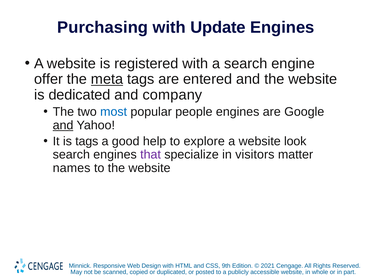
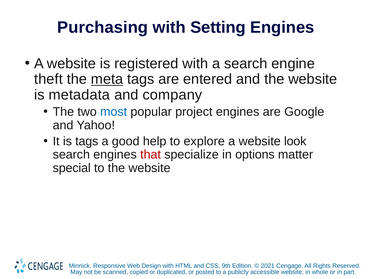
Update: Update -> Setting
offer: offer -> theft
dedicated: dedicated -> metadata
people: people -> project
and at (63, 125) underline: present -> none
that colour: purple -> red
visitors: visitors -> options
names: names -> special
